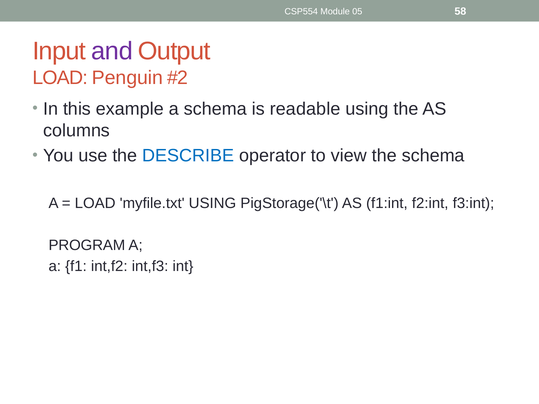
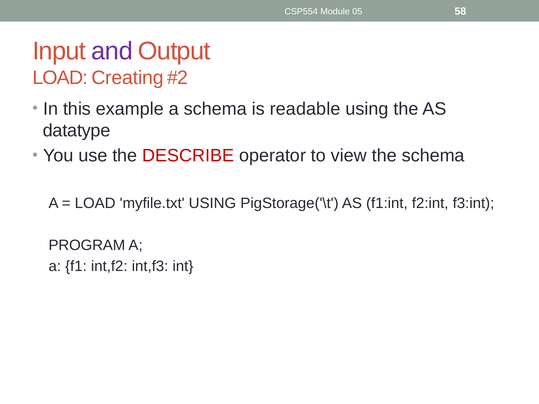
Penguin: Penguin -> Creating
columns: columns -> datatype
DESCRIBE colour: blue -> red
